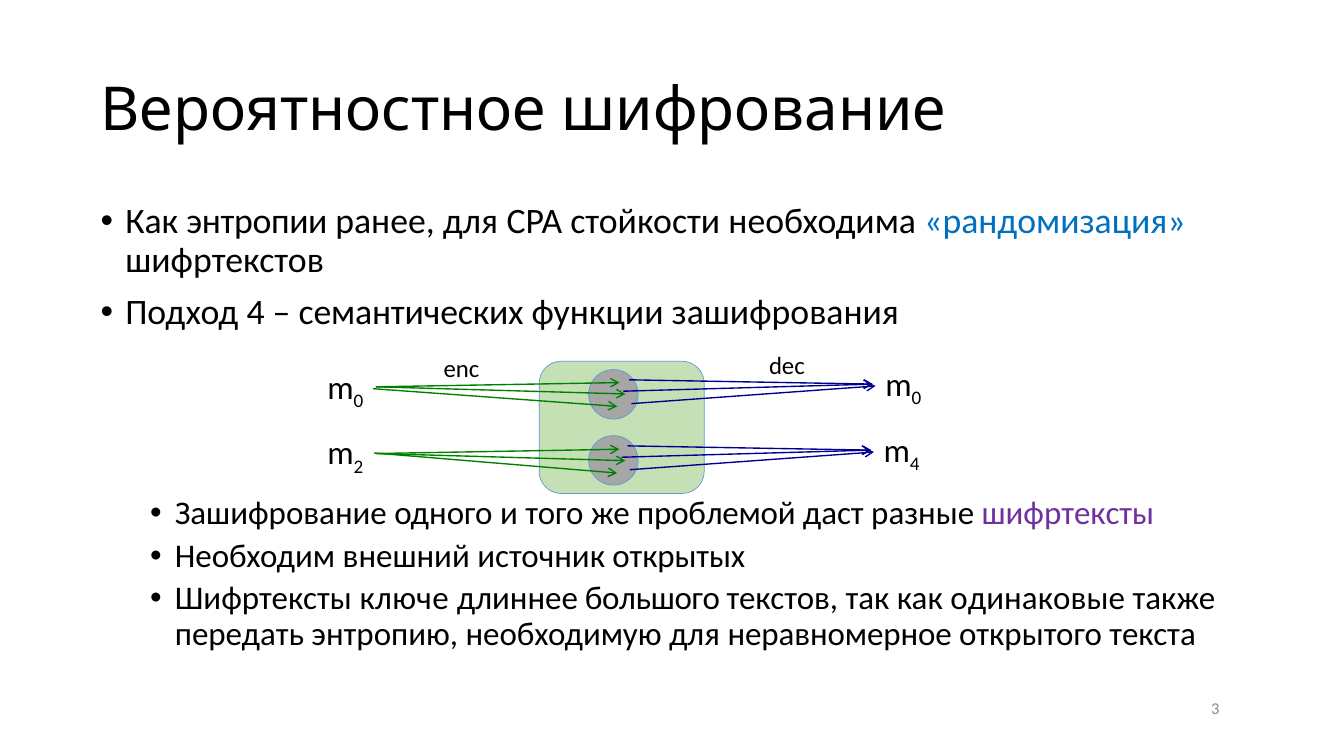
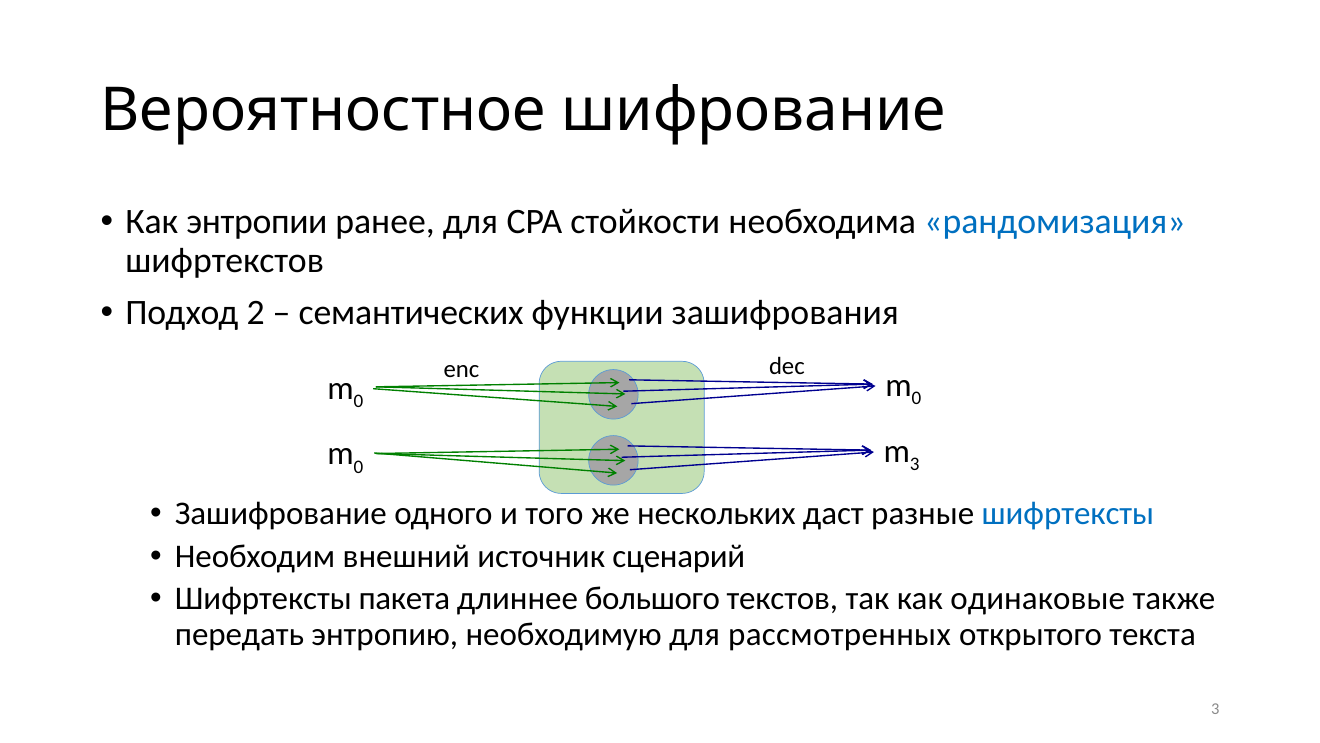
Подход 4: 4 -> 2
4 at (915, 464): 4 -> 3
2 at (358, 466): 2 -> 0
проблемой: проблемой -> нескольких
шифртексты at (1068, 514) colour: purple -> blue
открытых: открытых -> сценарий
ключе: ключе -> пакета
неравномерное: неравномерное -> рассмотренных
